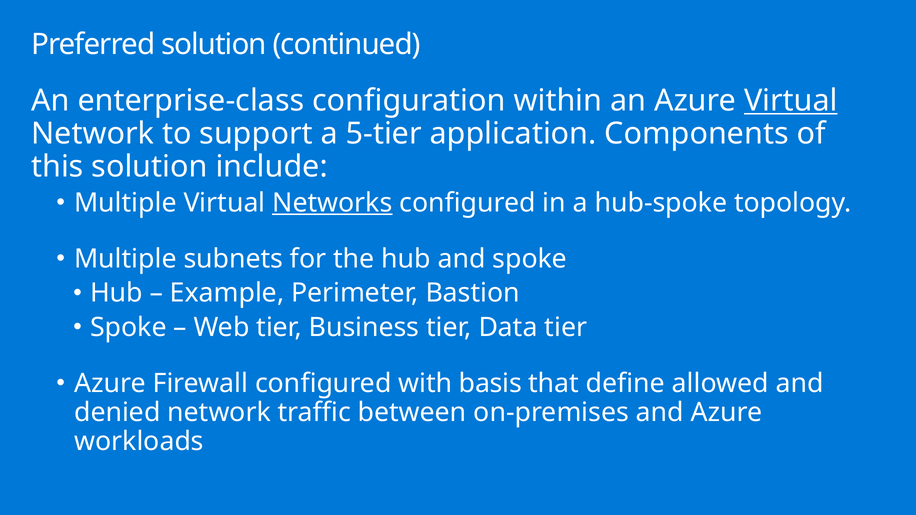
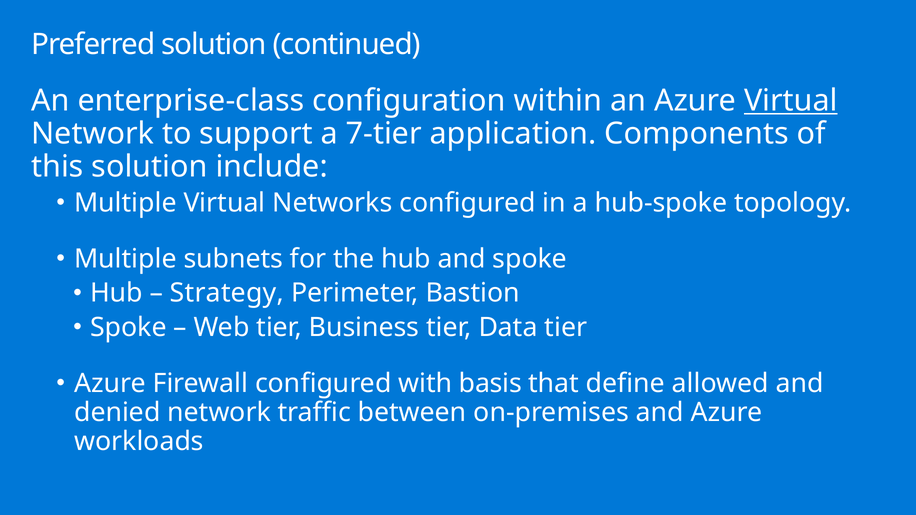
5-tier: 5-tier -> 7-tier
Networks underline: present -> none
Example: Example -> Strategy
